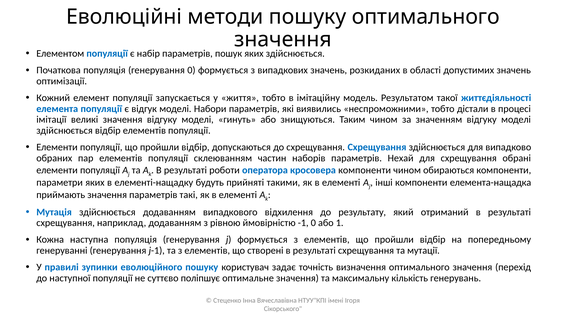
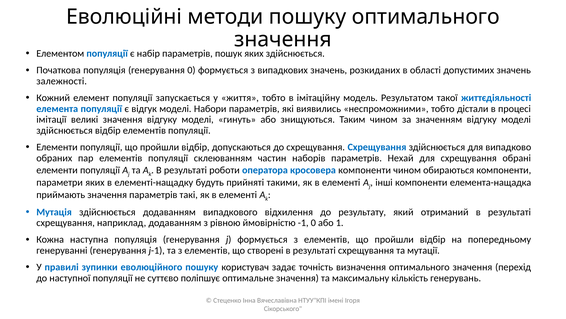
оптимізації: оптимізації -> залежності
